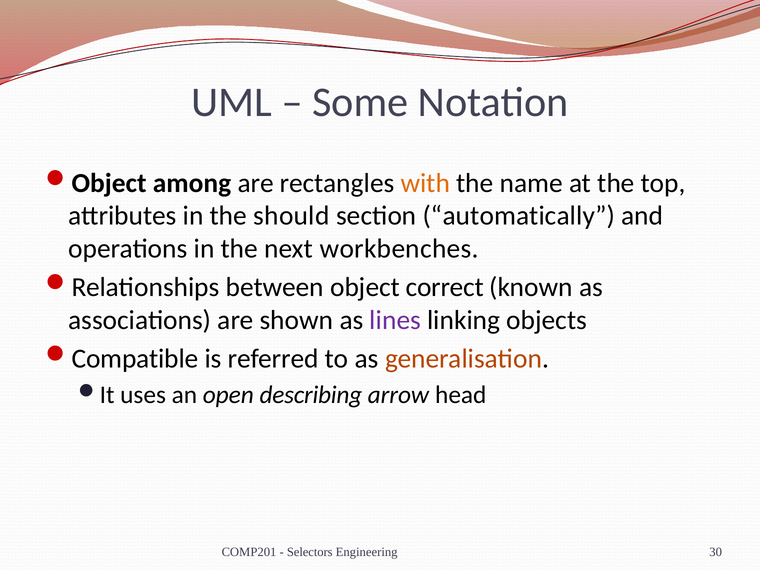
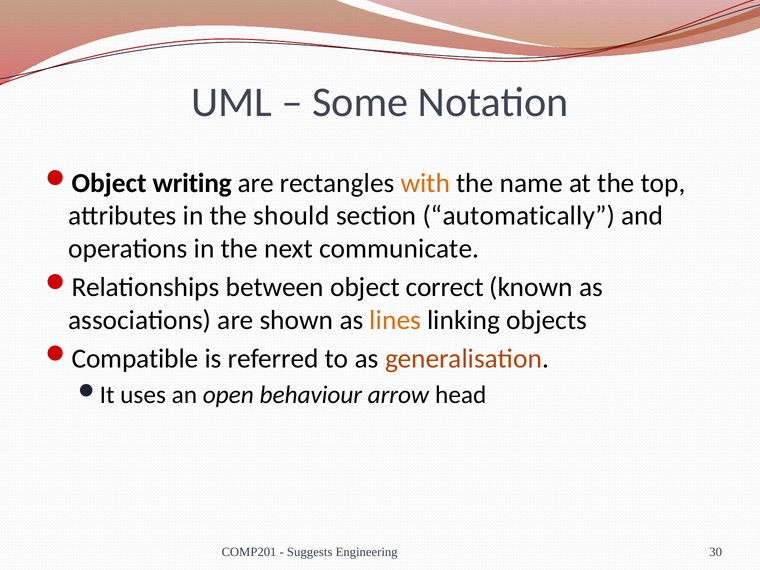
among: among -> writing
workbenches: workbenches -> communicate
lines colour: purple -> orange
describing: describing -> behaviour
Selectors: Selectors -> Suggests
